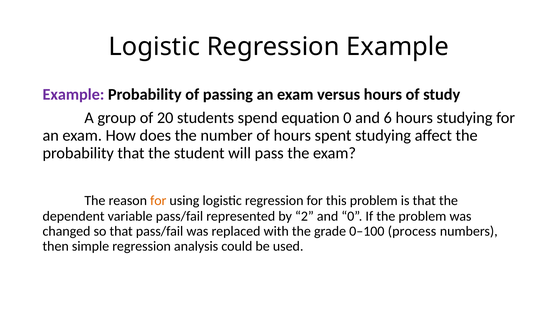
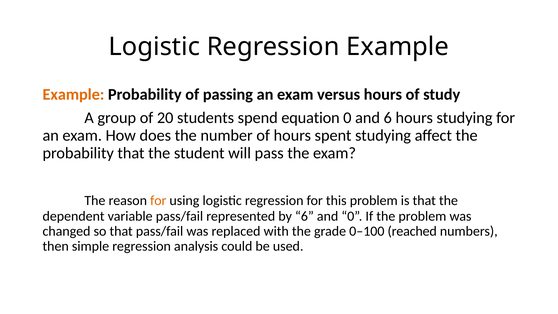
Example at (73, 94) colour: purple -> orange
by 2: 2 -> 6
process: process -> reached
